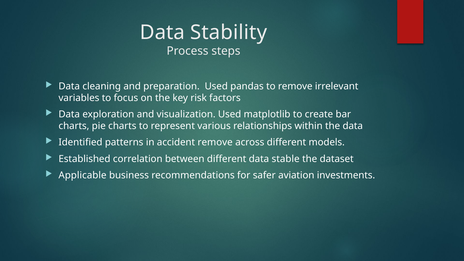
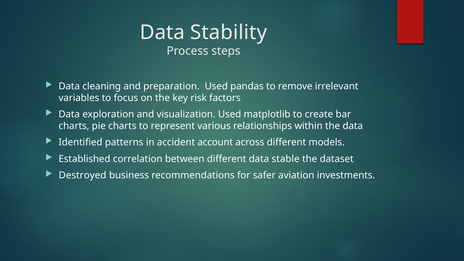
accident remove: remove -> account
Applicable: Applicable -> Destroyed
